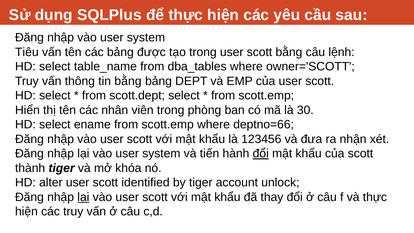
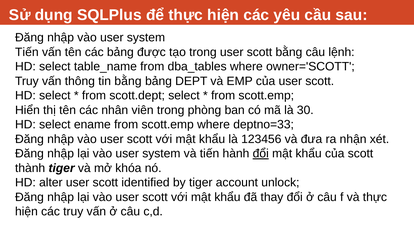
Tiêu at (27, 52): Tiêu -> Tiến
deptno=66: deptno=66 -> deptno=33
lại at (83, 197) underline: present -> none
